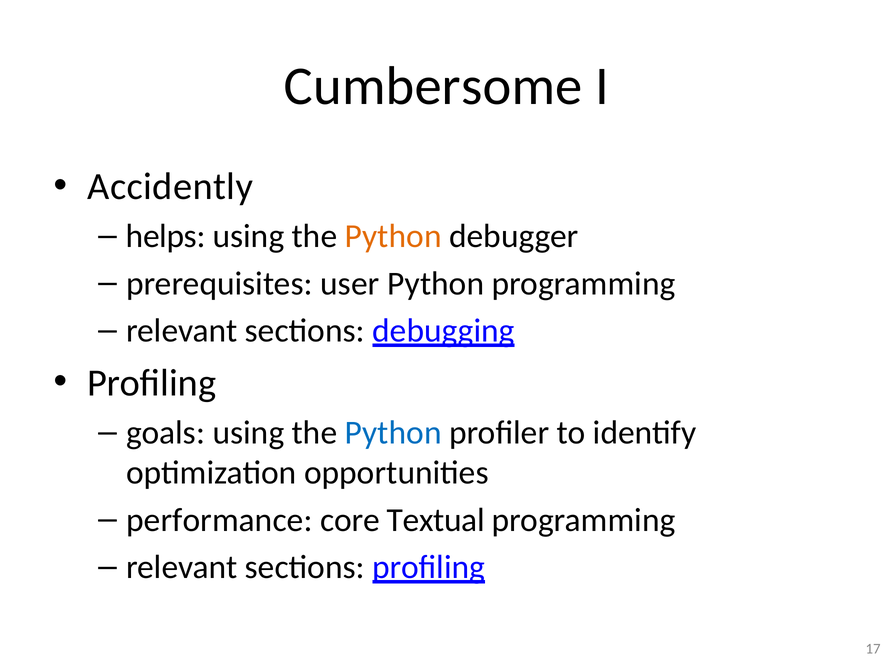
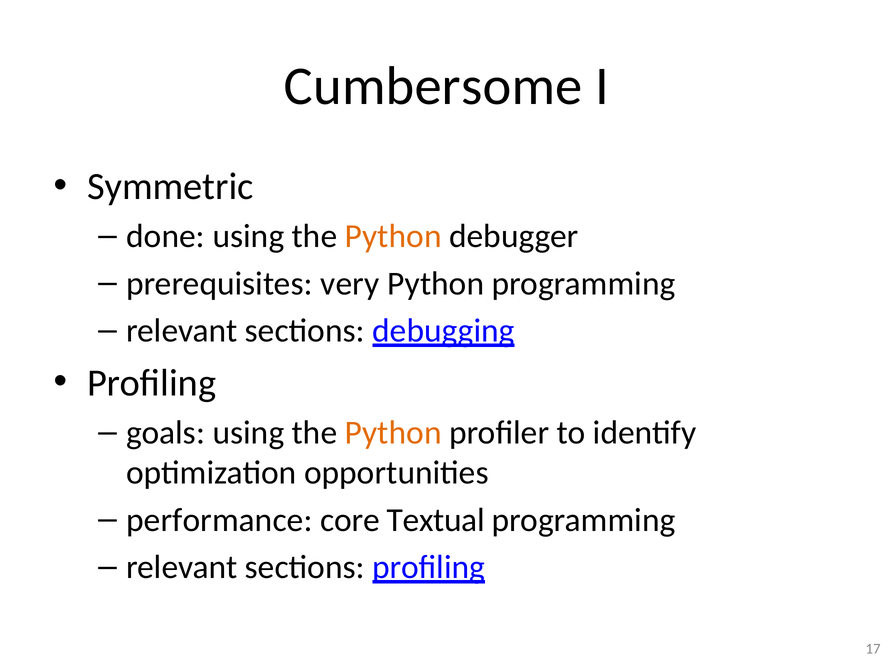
Accidently: Accidently -> Symmetric
helps: helps -> done
user: user -> very
Python at (393, 433) colour: blue -> orange
